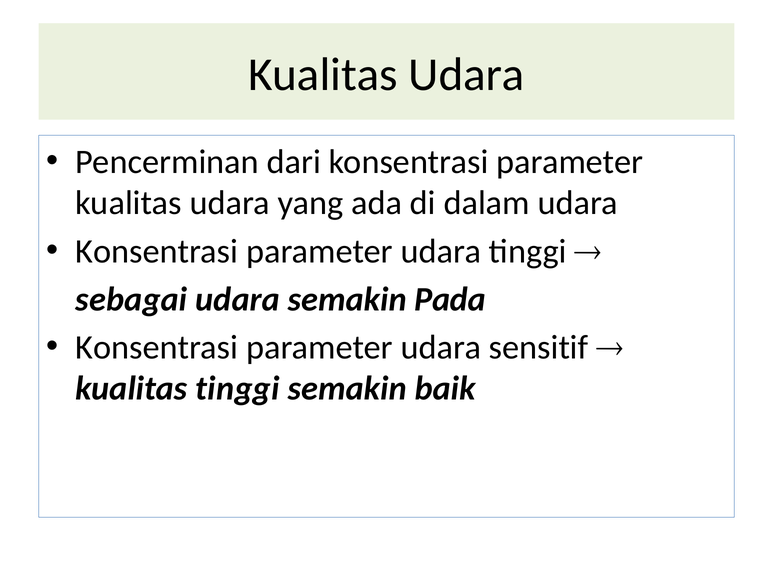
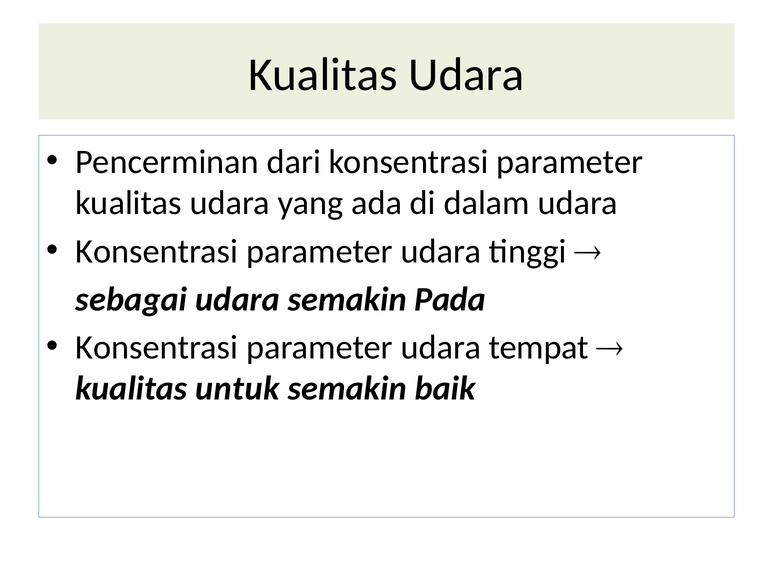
sensitif: sensitif -> tempat
kualitas tinggi: tinggi -> untuk
